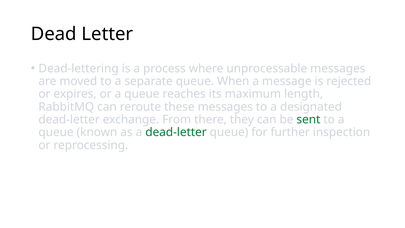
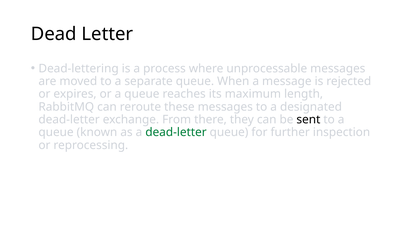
sent colour: green -> black
